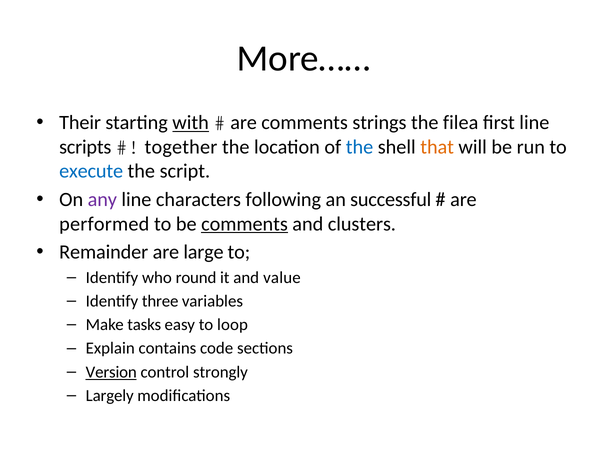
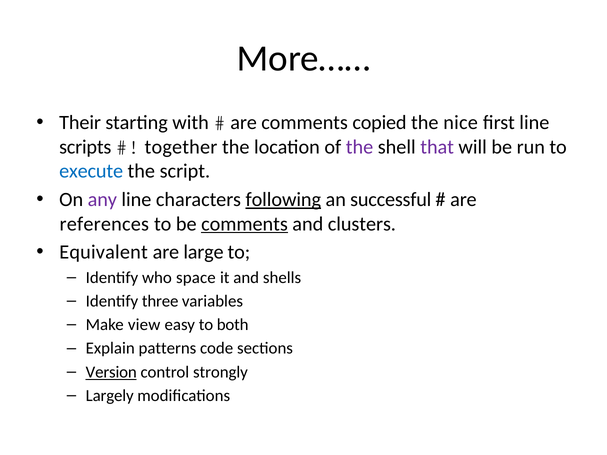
with underline: present -> none
strings: strings -> copied
filea: filea -> nice
the at (359, 147) colour: blue -> purple
that colour: orange -> purple
following underline: none -> present
performed: performed -> references
Remainder: Remainder -> Equivalent
round: round -> space
value: value -> shells
tasks: tasks -> view
loop: loop -> both
contains: contains -> patterns
